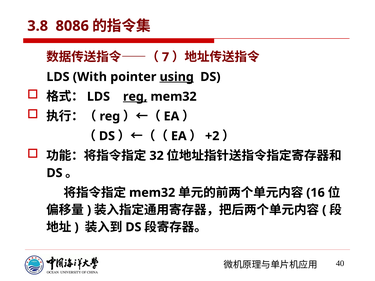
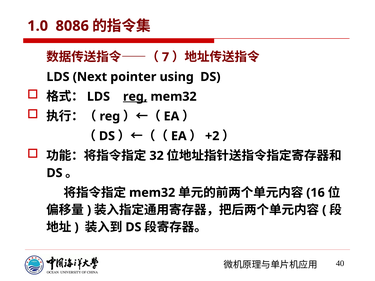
3.8: 3.8 -> 1.0
With: With -> Next
using underline: present -> none
